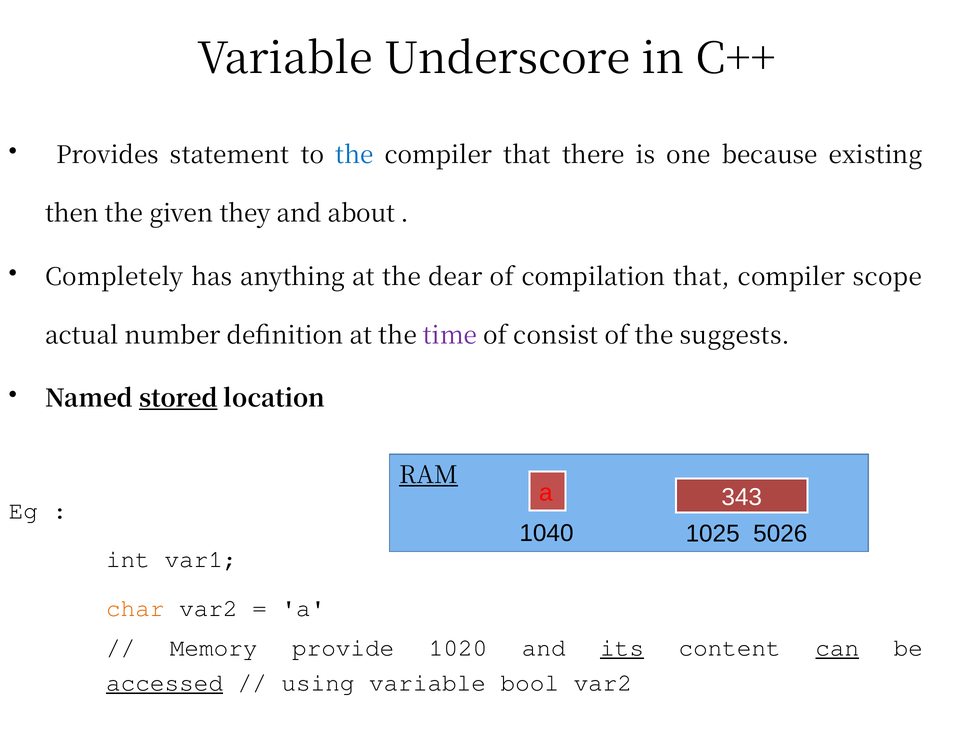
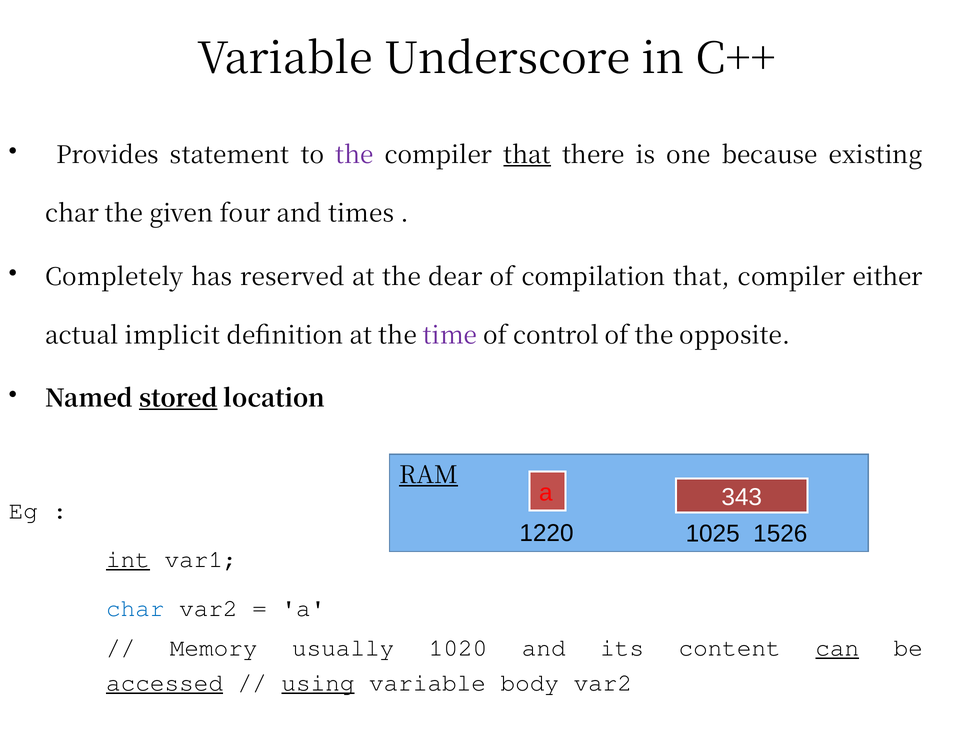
the at (354, 156) colour: blue -> purple
that at (527, 156) underline: none -> present
then at (72, 214): then -> char
they: they -> four
about: about -> times
anything: anything -> reserved
scope: scope -> either
number: number -> implicit
consist: consist -> control
suggests: suggests -> opposite
1040: 1040 -> 1220
5026: 5026 -> 1526
int underline: none -> present
char at (135, 608) colour: orange -> blue
provide: provide -> usually
its underline: present -> none
using underline: none -> present
bool: bool -> body
